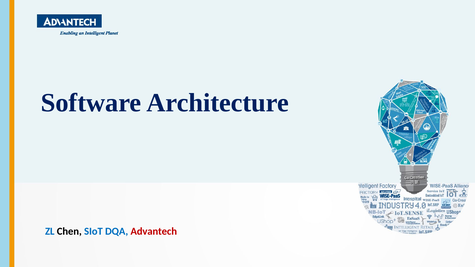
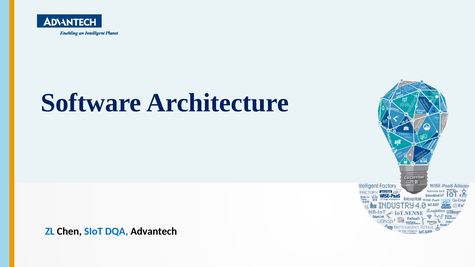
Advantech colour: red -> black
